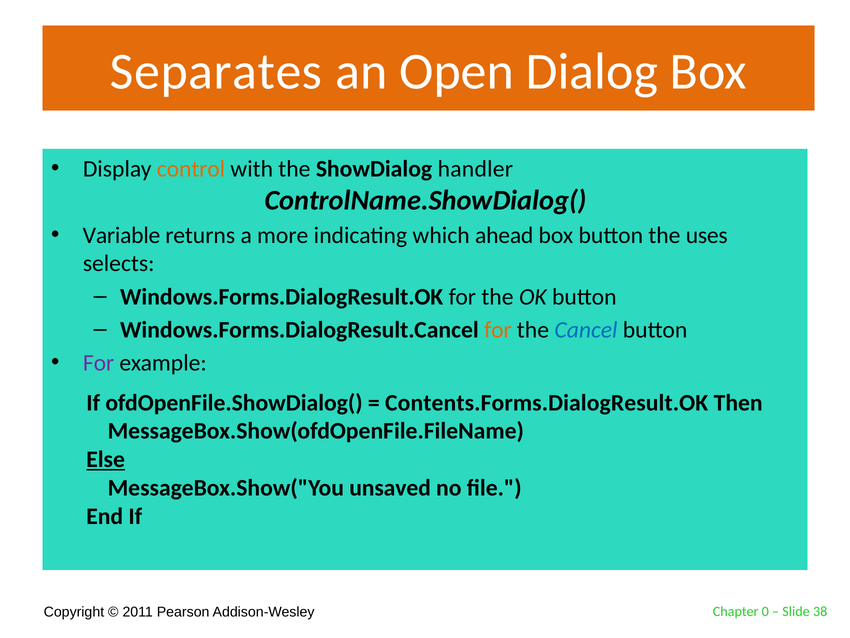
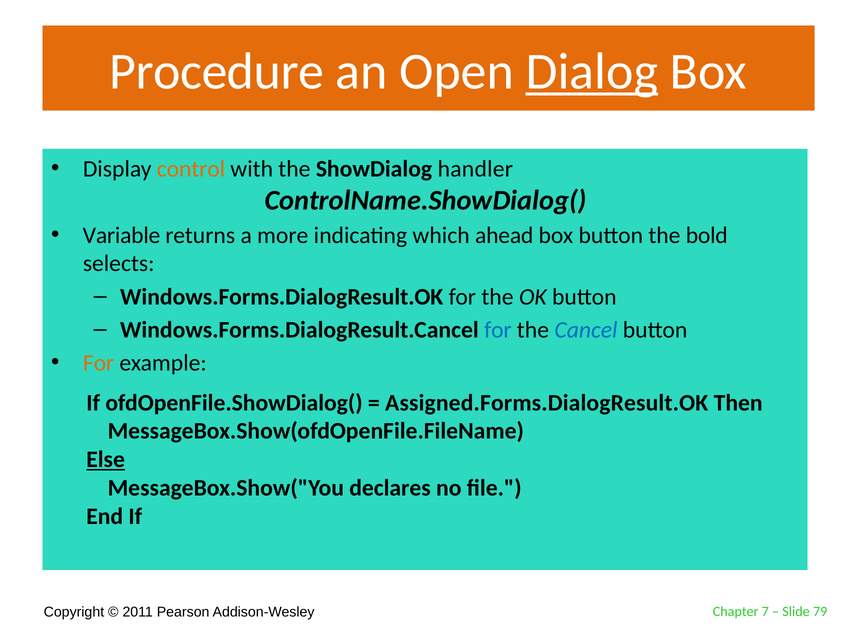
Separates: Separates -> Procedure
Dialog underline: none -> present
uses: uses -> bold
for at (498, 330) colour: orange -> blue
For at (99, 363) colour: purple -> orange
Contents.Forms.DialogResult.OK: Contents.Forms.DialogResult.OK -> Assigned.Forms.DialogResult.OK
unsaved: unsaved -> declares
0: 0 -> 7
38: 38 -> 79
